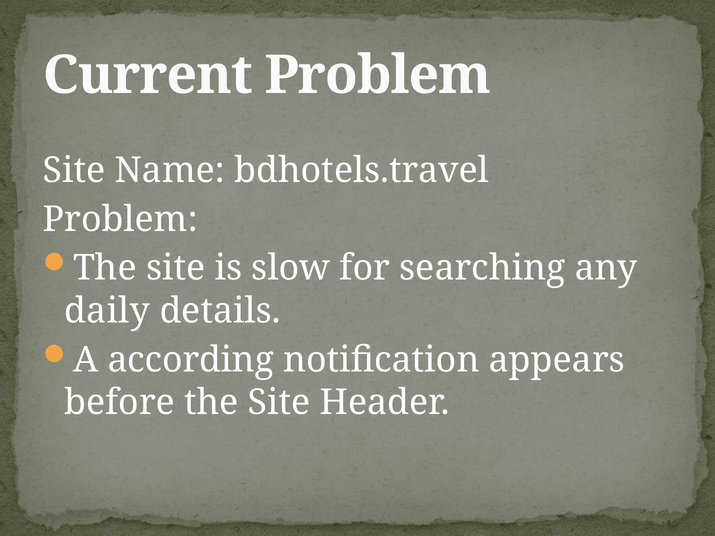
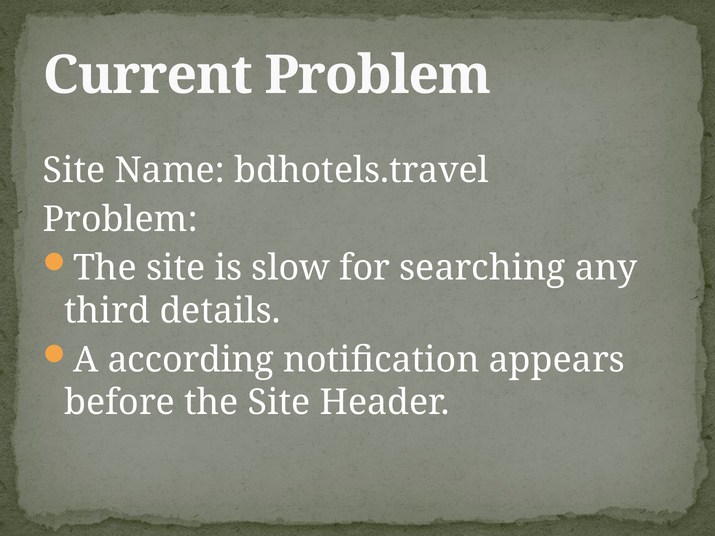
daily: daily -> third
